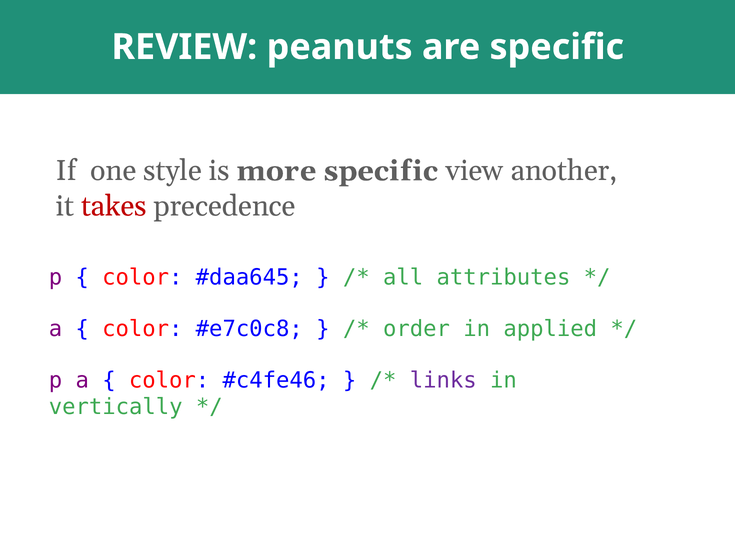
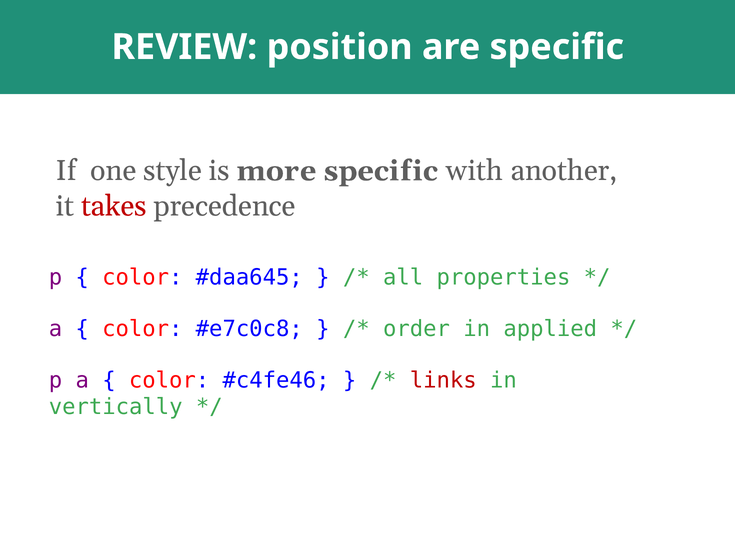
peanuts: peanuts -> position
view: view -> with
attributes: attributes -> properties
links colour: purple -> red
